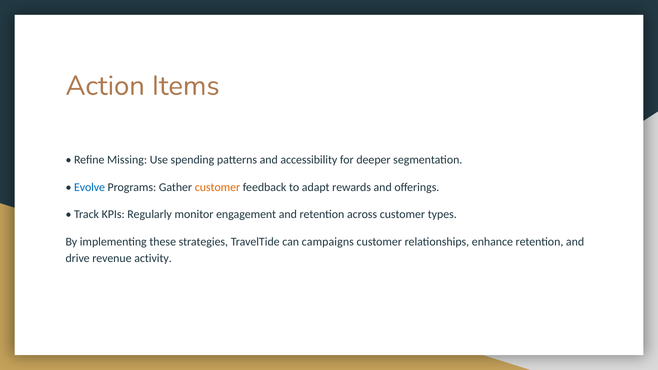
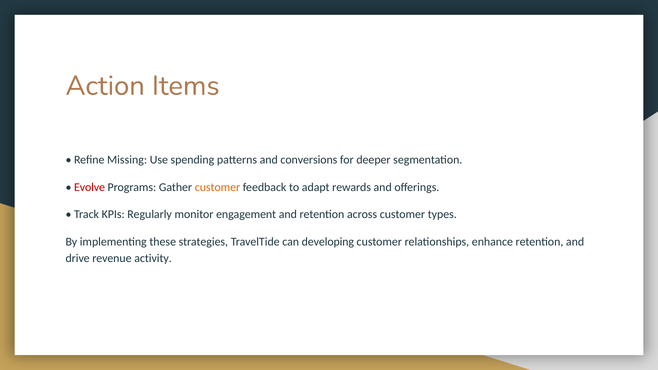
accessibility: accessibility -> conversions
Evolve colour: blue -> red
campaigns: campaigns -> developing
